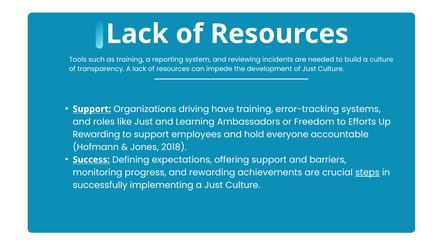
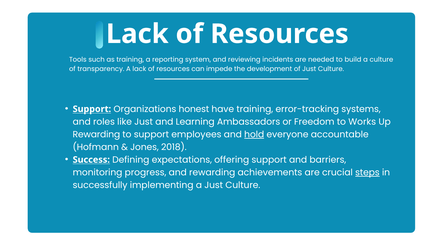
driving: driving -> honest
Efforts: Efforts -> Works
hold underline: none -> present
